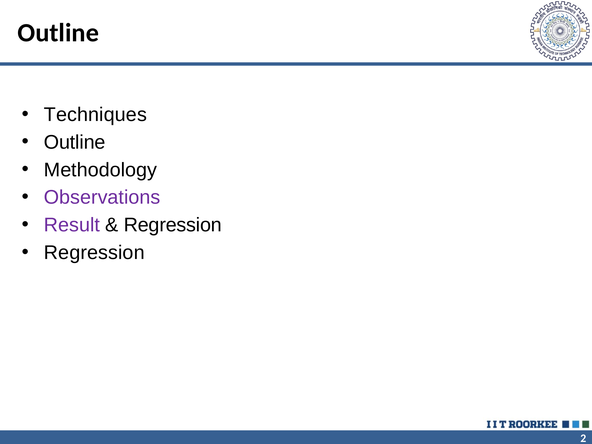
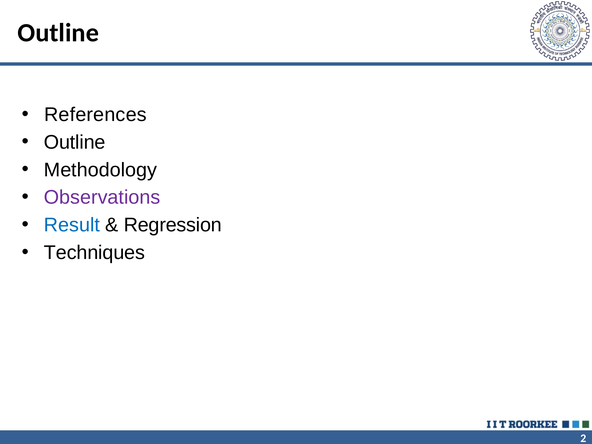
Techniques: Techniques -> References
Result colour: purple -> blue
Regression at (94, 253): Regression -> Techniques
